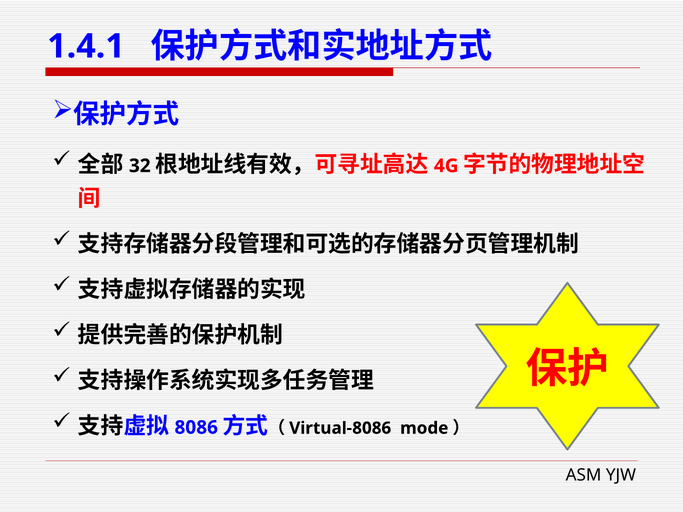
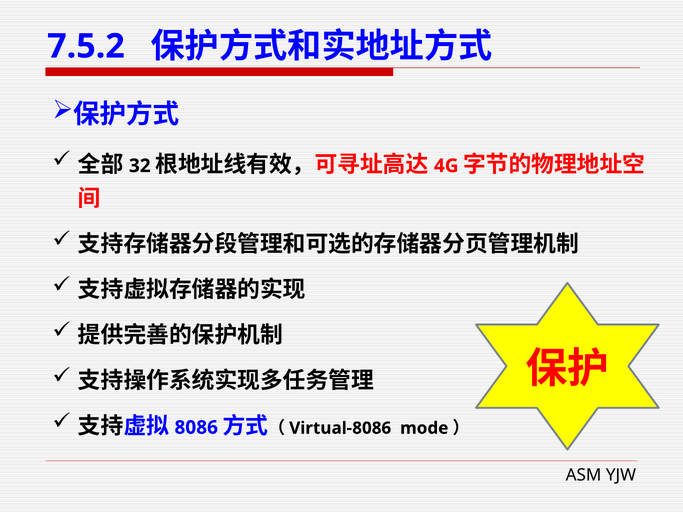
1.4.1: 1.4.1 -> 7.5.2
